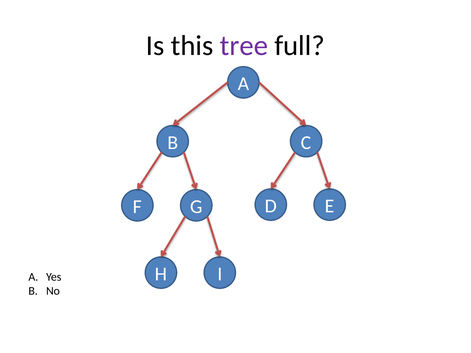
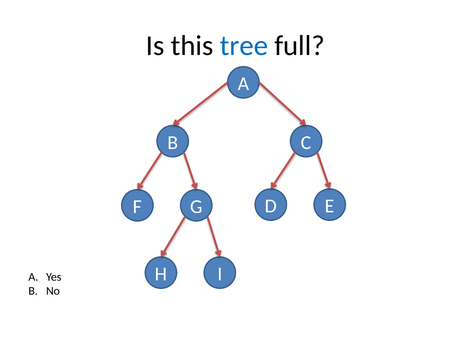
tree colour: purple -> blue
